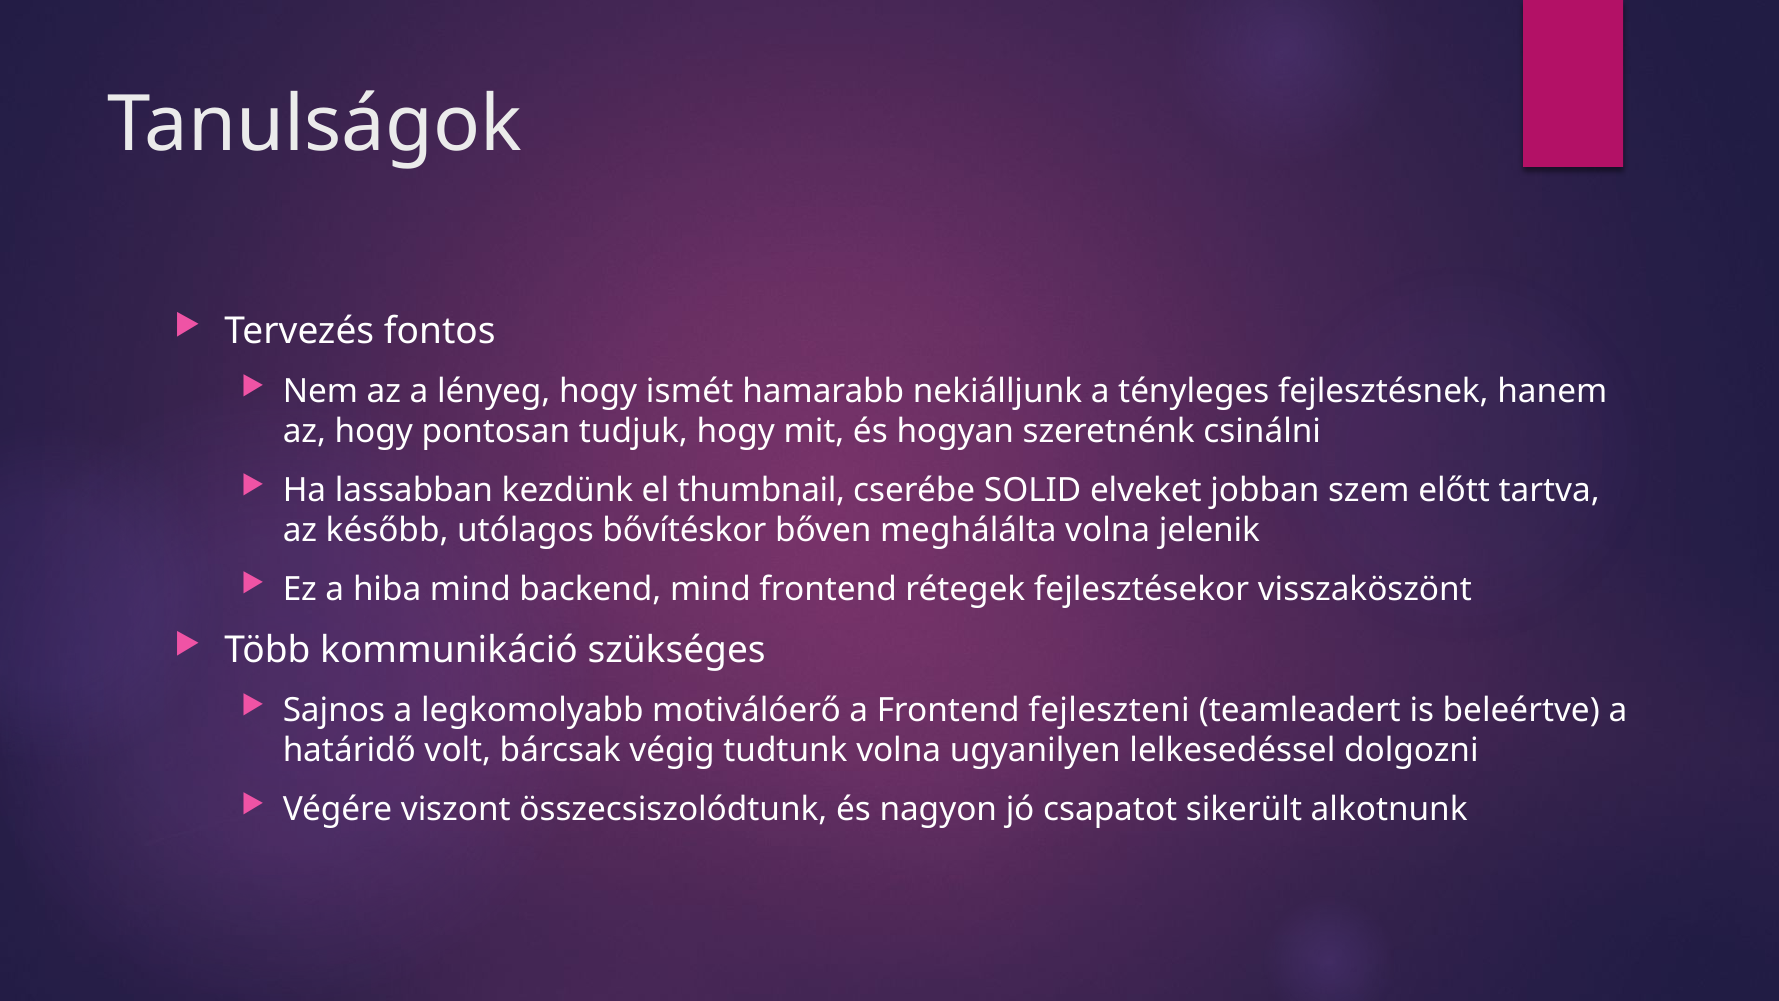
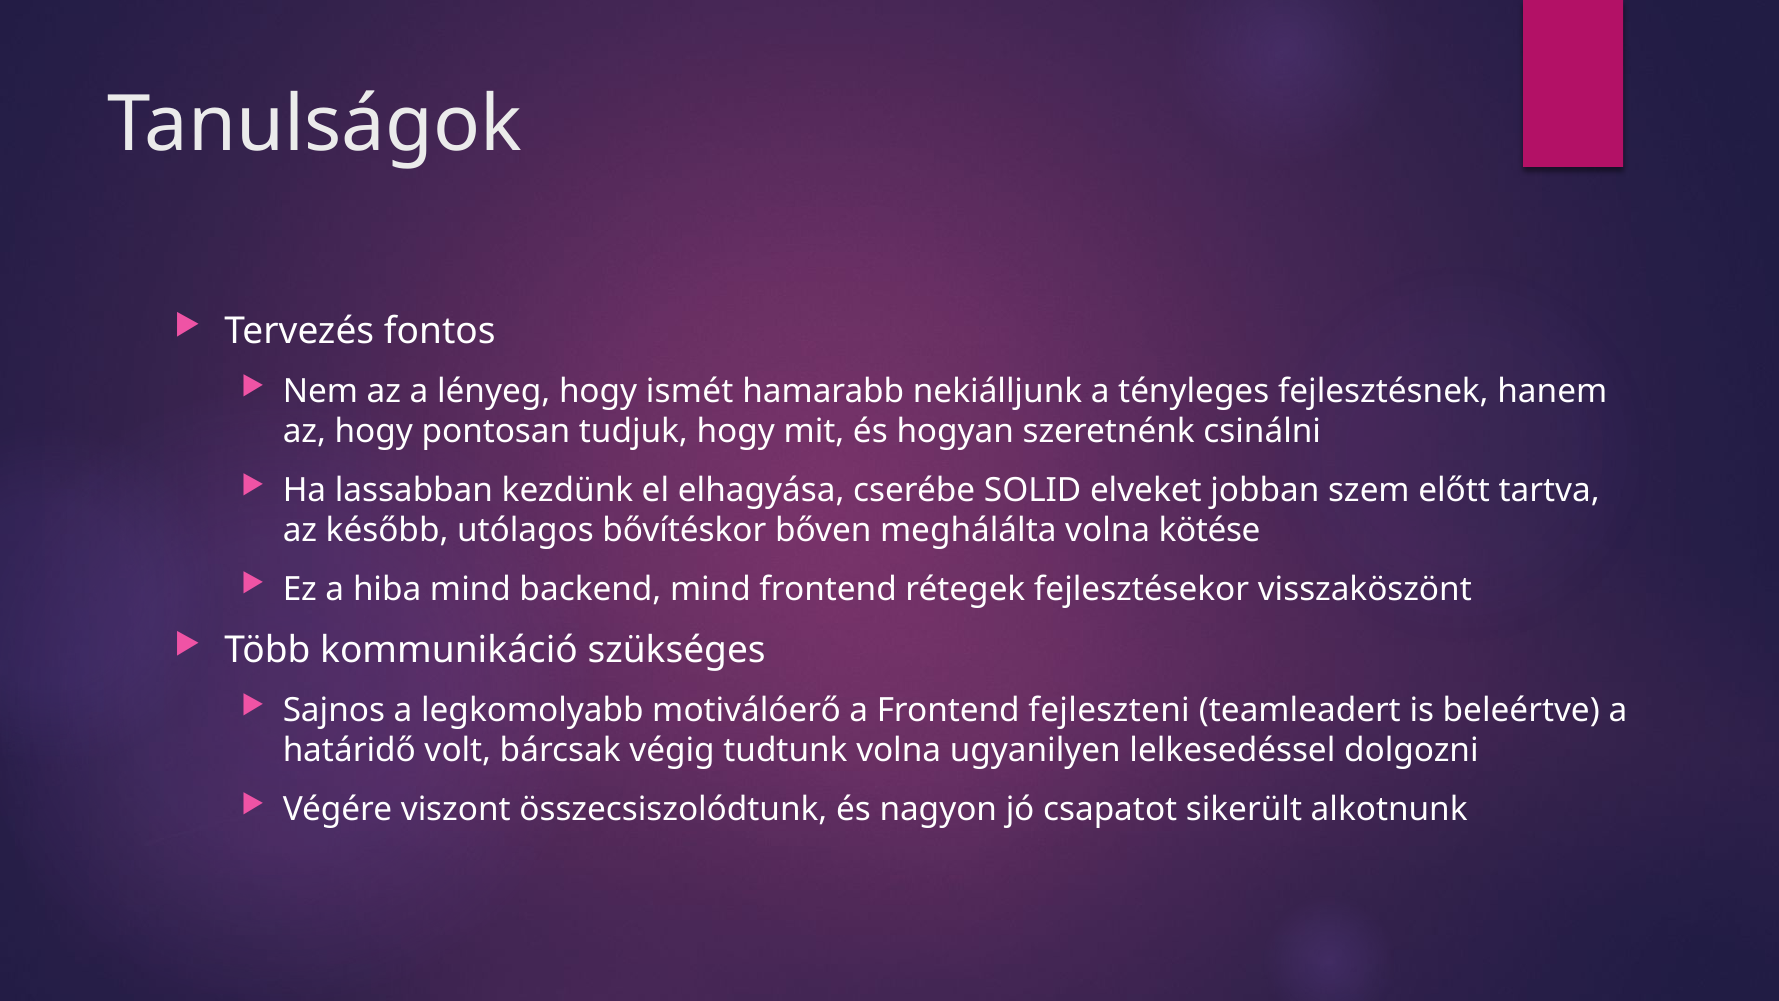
thumbnail: thumbnail -> elhagyása
jelenik: jelenik -> kötése
